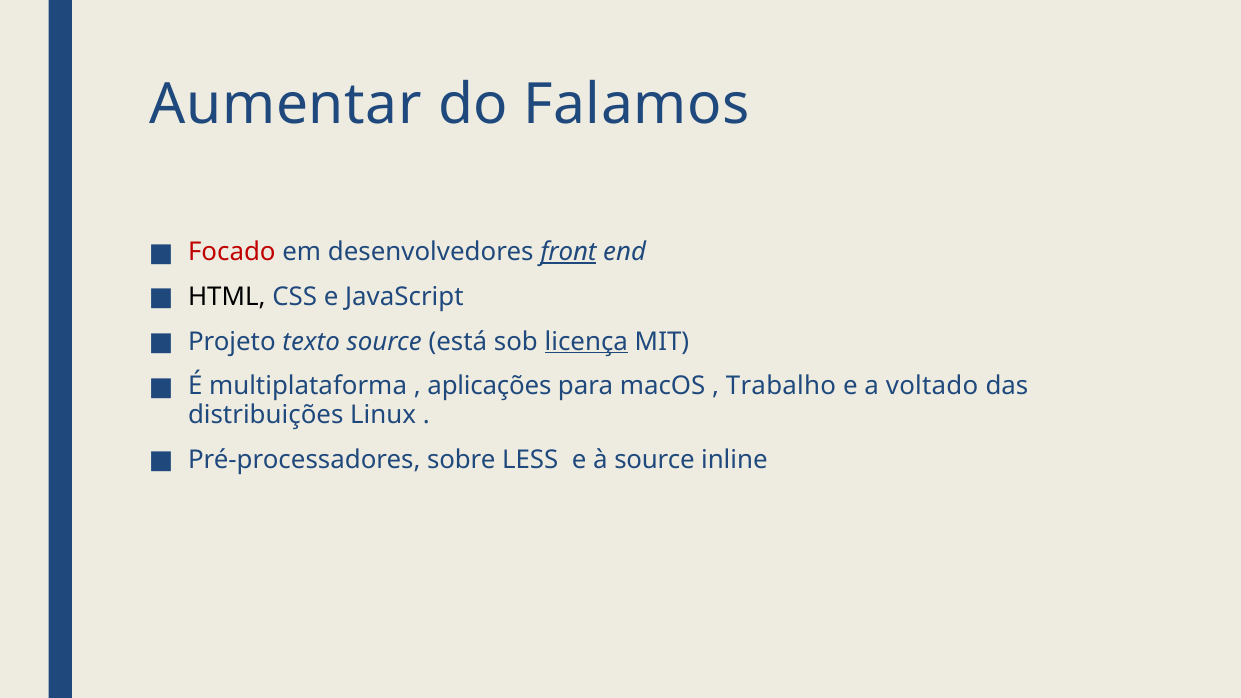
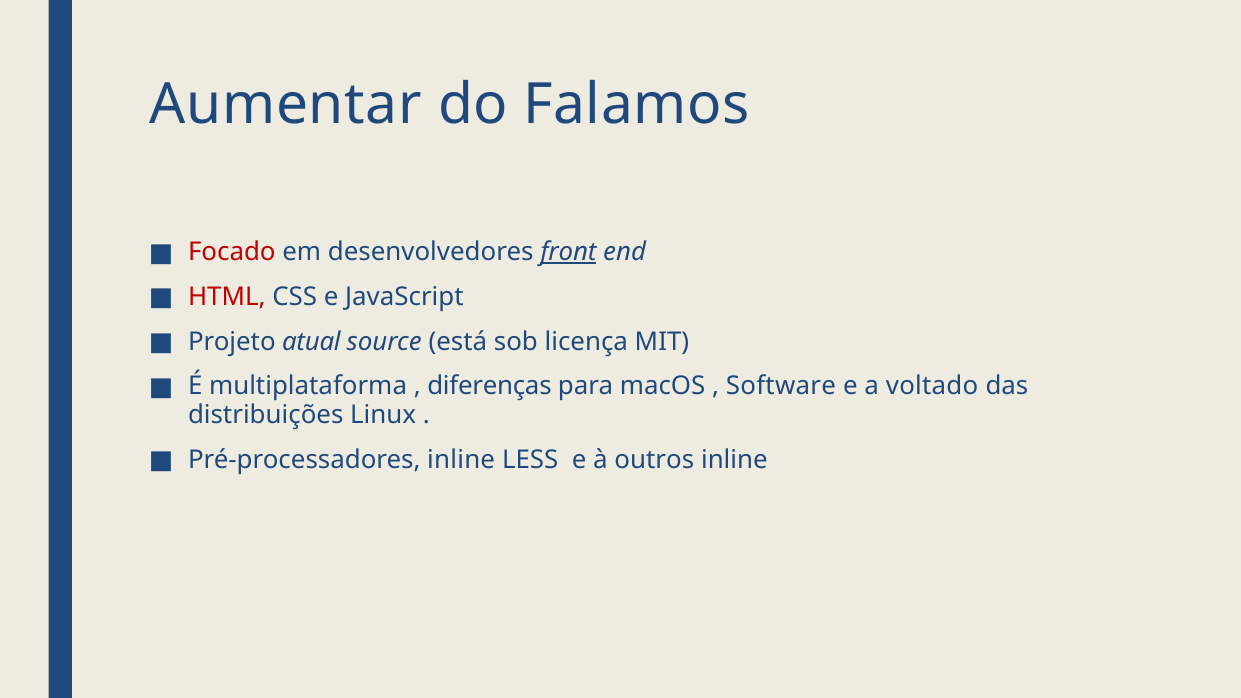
HTML colour: black -> red
texto: texto -> atual
licença underline: present -> none
aplicações: aplicações -> diferenças
Trabalho: Trabalho -> Software
Pré-processadores sobre: sobre -> inline
à source: source -> outros
